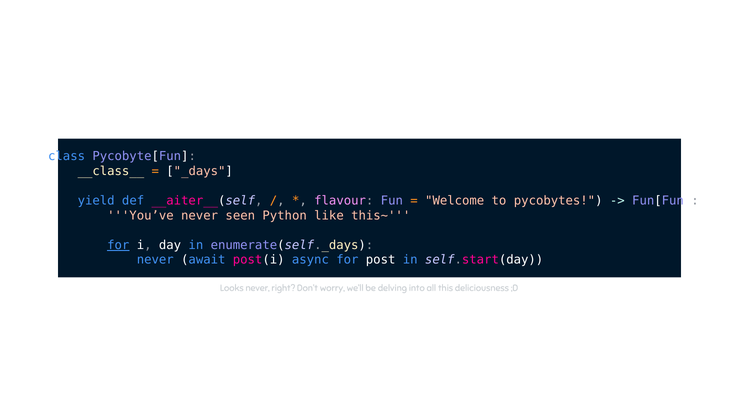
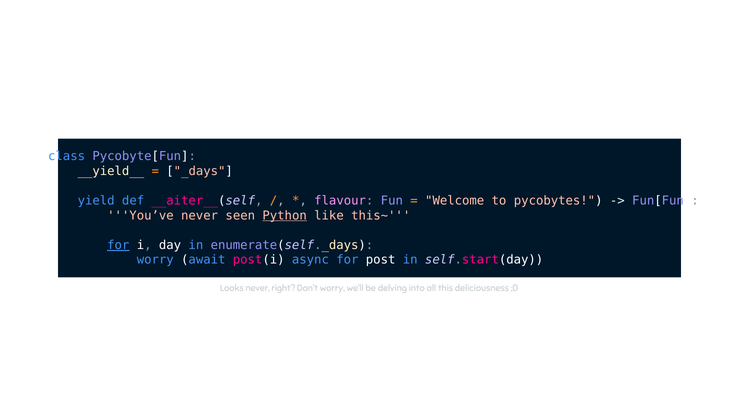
__class__: __class__ -> __yield__
Python underline: none -> present
never at (155, 260): never -> worry
